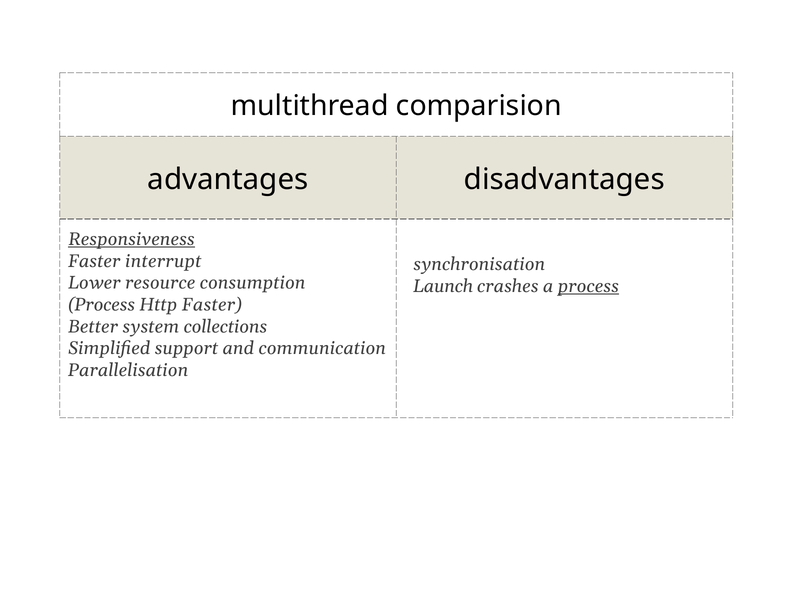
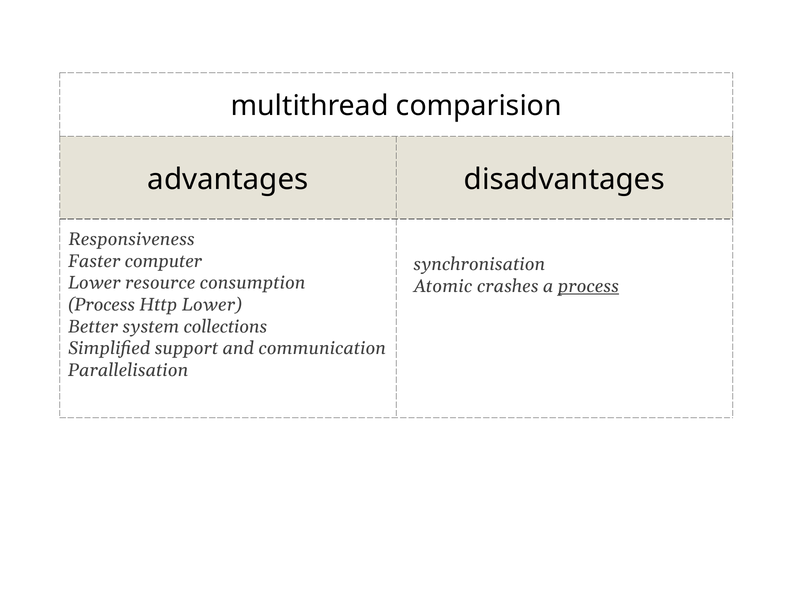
Responsiveness underline: present -> none
interrupt: interrupt -> computer
Launch: Launch -> Atomic
Http Faster: Faster -> Lower
